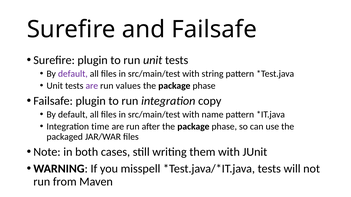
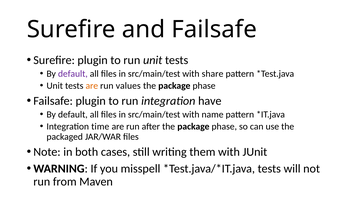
string: string -> share
are at (92, 86) colour: purple -> orange
copy: copy -> have
